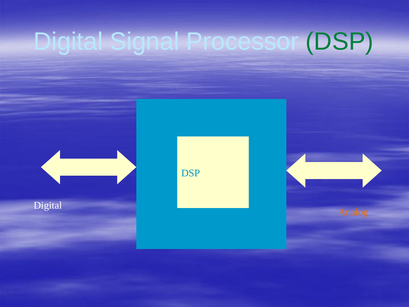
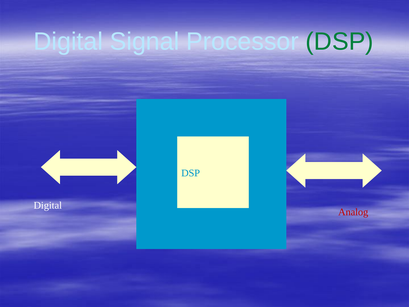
Analog colour: orange -> red
